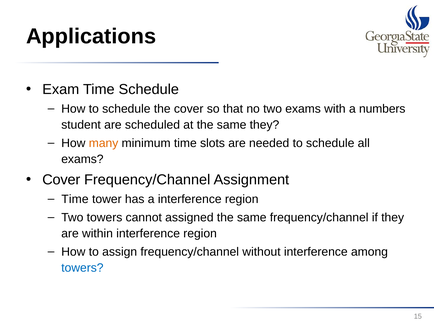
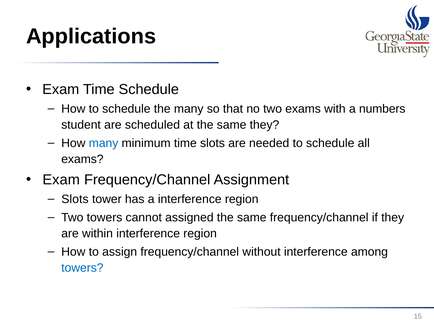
the cover: cover -> many
many at (104, 143) colour: orange -> blue
Cover at (61, 180): Cover -> Exam
Time at (75, 200): Time -> Slots
